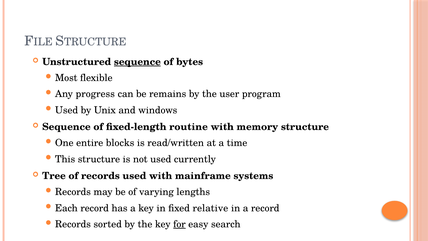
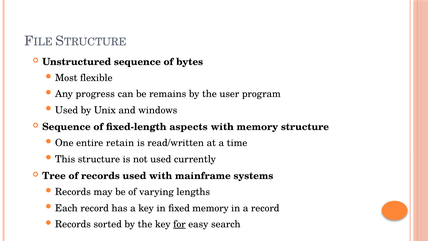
sequence at (137, 62) underline: present -> none
routine: routine -> aspects
blocks: blocks -> retain
fixed relative: relative -> memory
